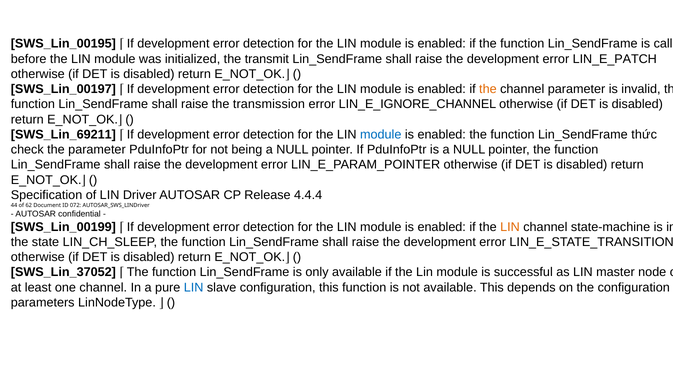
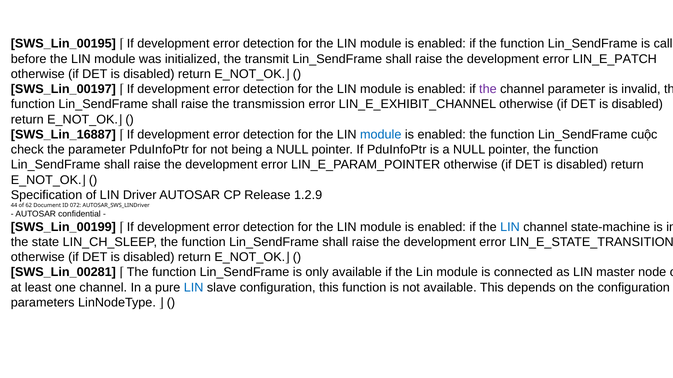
the at (488, 89) colour: orange -> purple
LIN_E_IGNORE_CHANNEL: LIN_E_IGNORE_CHANNEL -> LIN_E_EXHIBIT_CHANNEL
SWS_Lin_69211: SWS_Lin_69211 -> SWS_Lin_16887
thức: thức -> cuộc
4.4.4: 4.4.4 -> 1.2.9
LIN at (510, 227) colour: orange -> blue
SWS_Lin_37052: SWS_Lin_37052 -> SWS_Lin_00281
successful: successful -> connected
